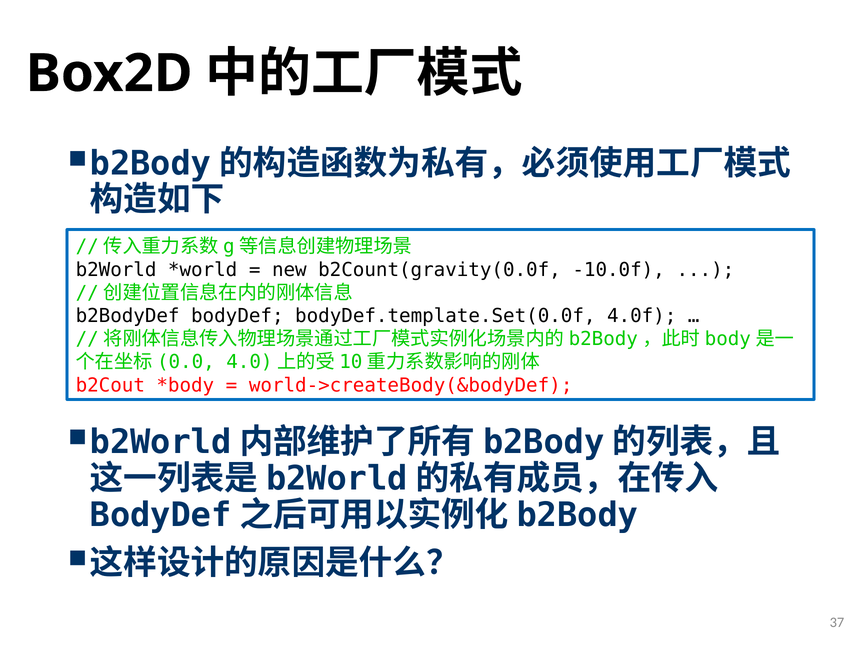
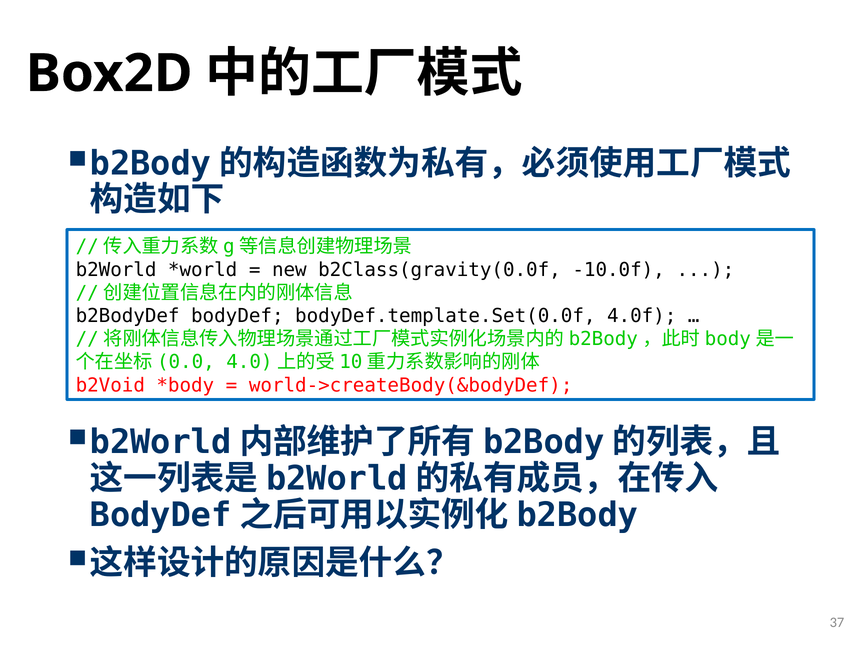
b2Count(gravity(0.0f: b2Count(gravity(0.0f -> b2Class(gravity(0.0f
b2Cout: b2Cout -> b2Void
